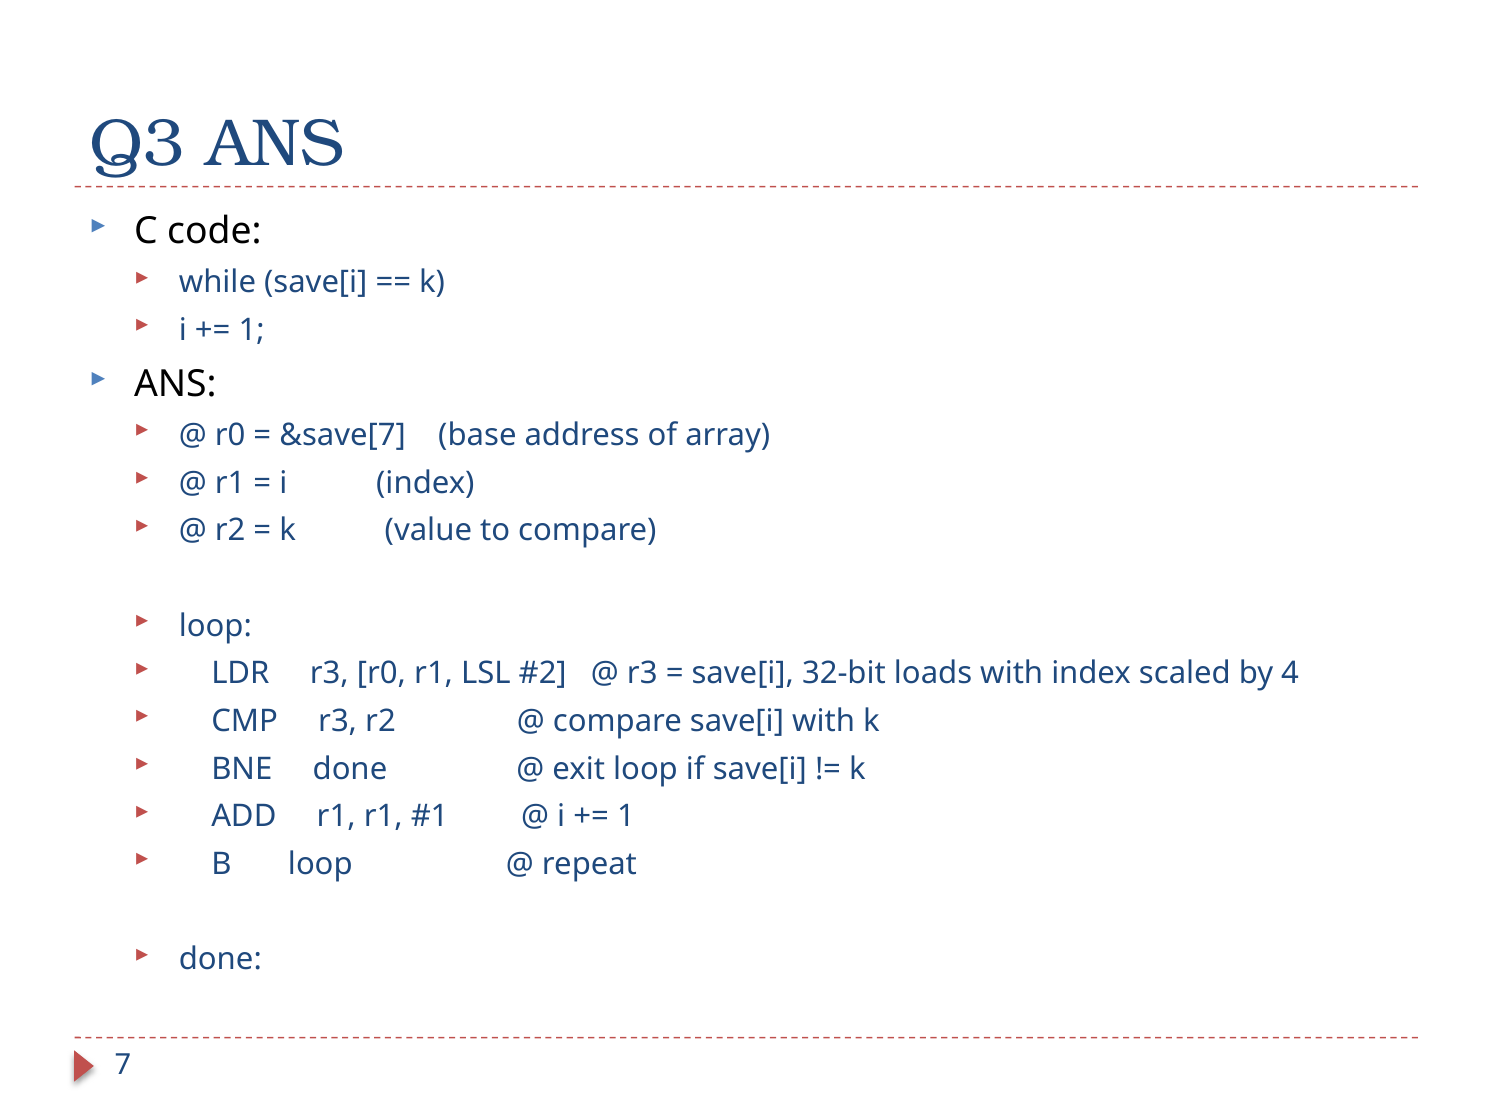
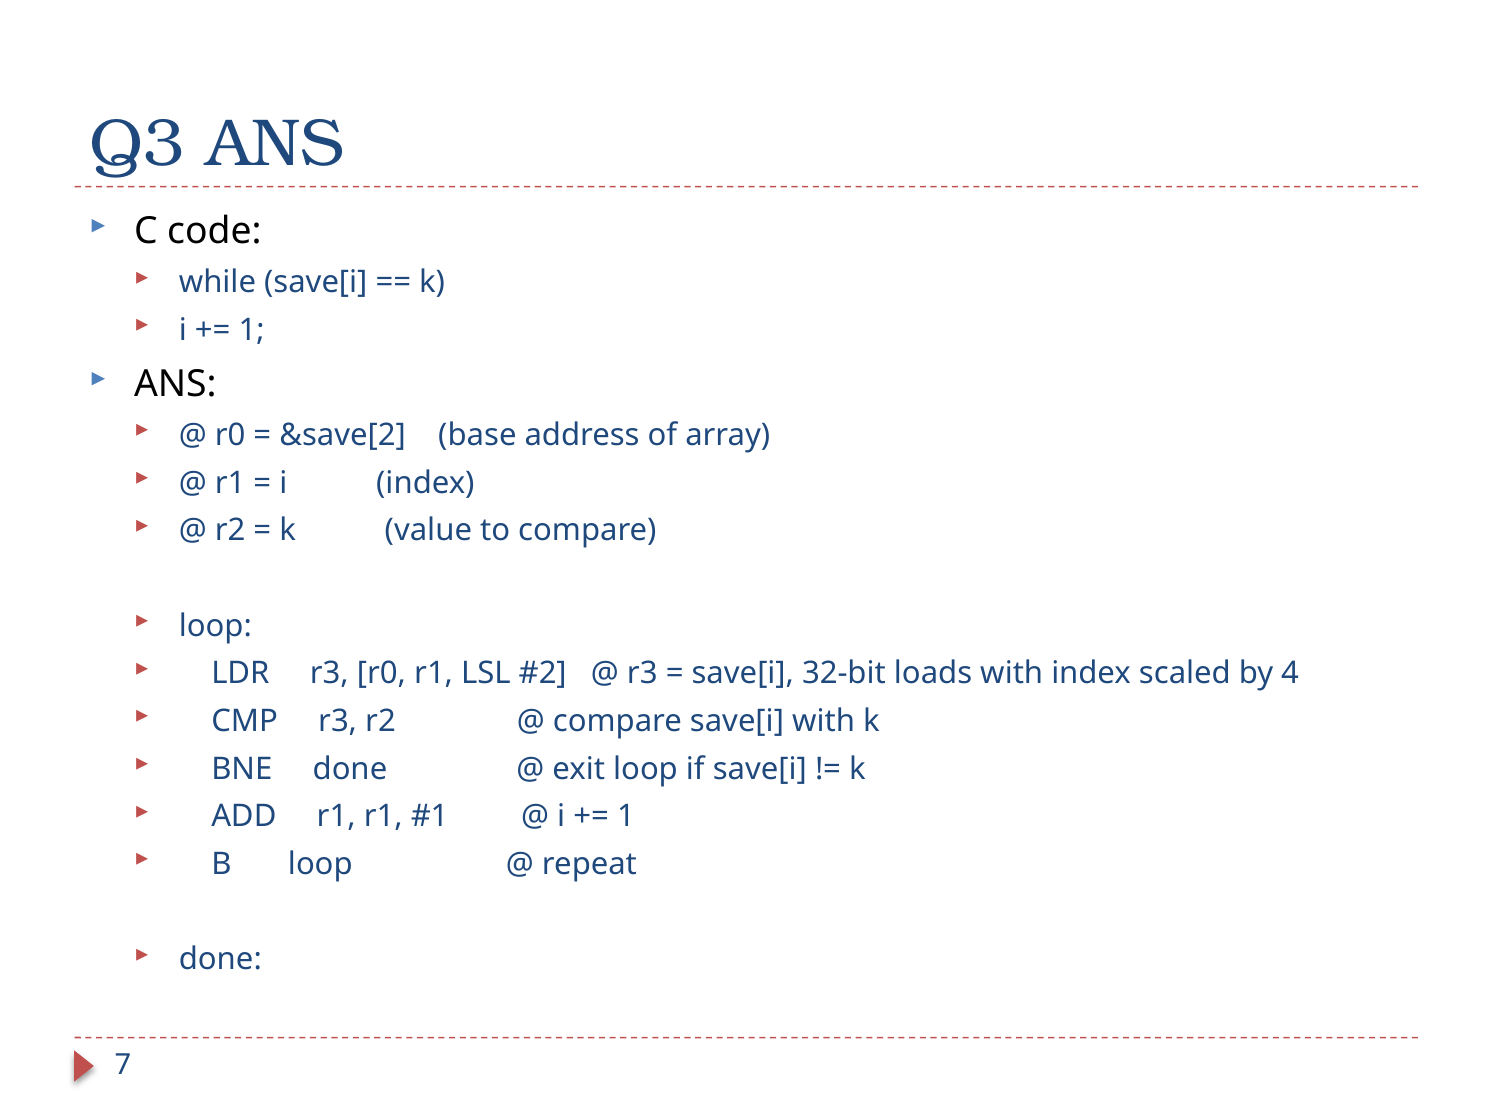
&save[7: &save[7 -> &save[2
